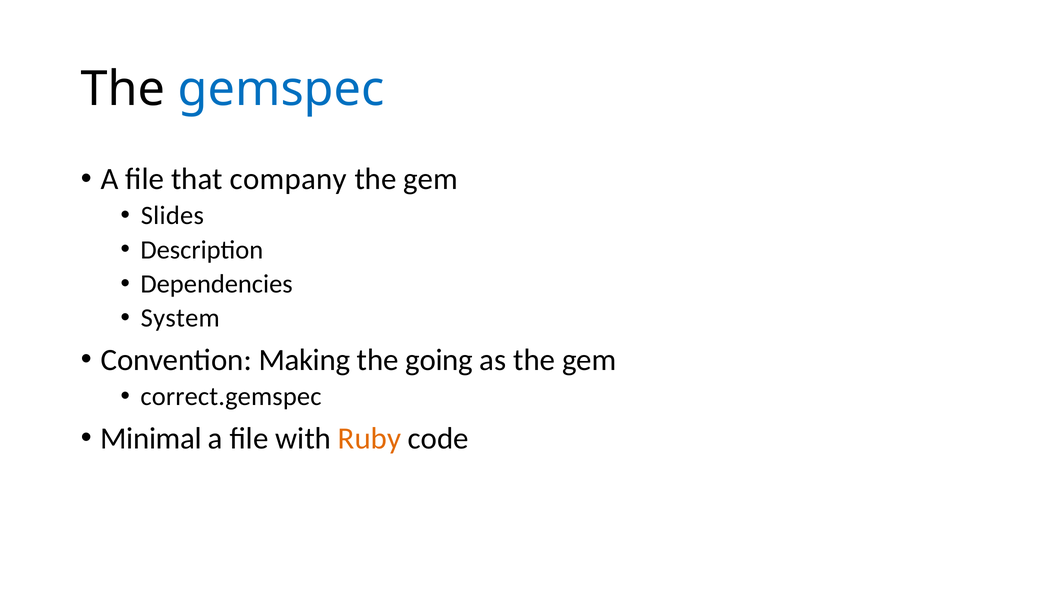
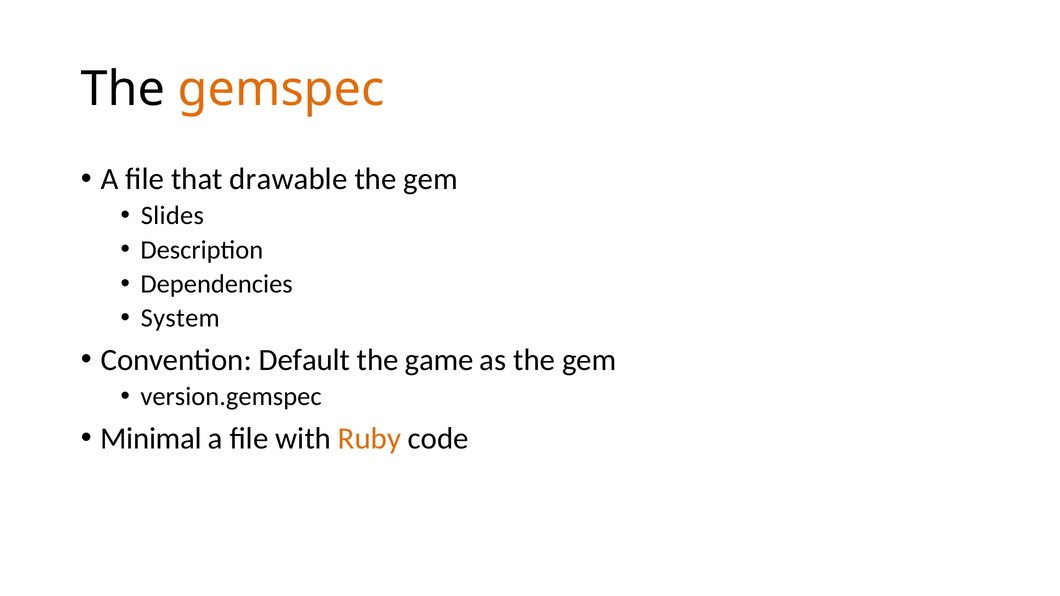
gemspec colour: blue -> orange
company: company -> drawable
Making: Making -> Default
going: going -> game
correct.gemspec: correct.gemspec -> version.gemspec
